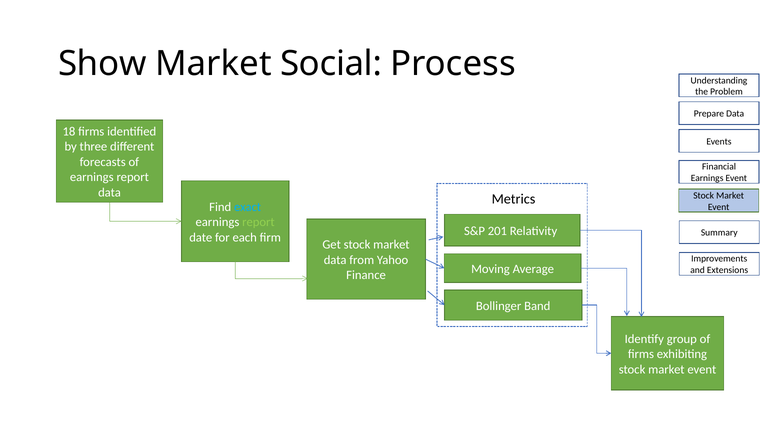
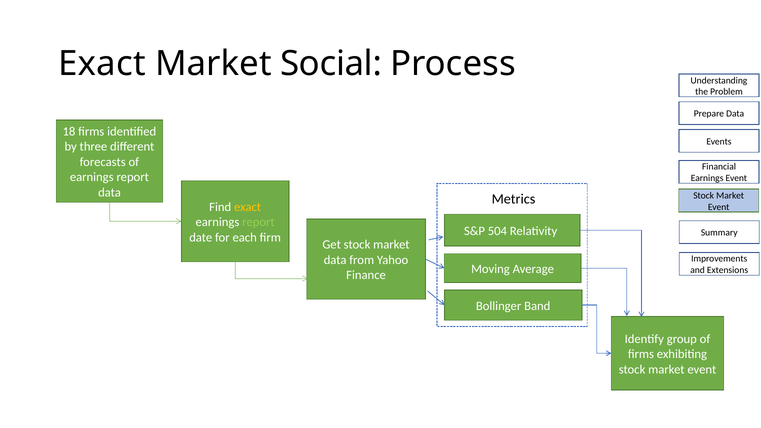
Show at (102, 64): Show -> Exact
exact at (248, 207) colour: light blue -> yellow
201: 201 -> 504
